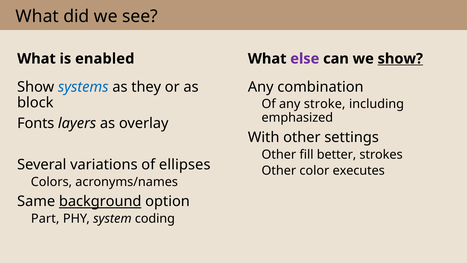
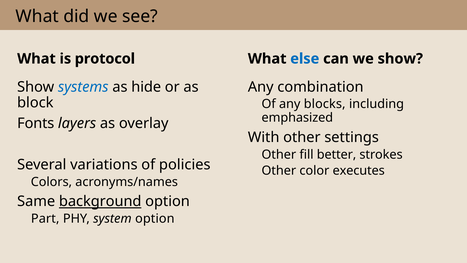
enabled: enabled -> protocol
else colour: purple -> blue
show at (400, 59) underline: present -> none
they: they -> hide
stroke: stroke -> blocks
ellipses: ellipses -> policies
system coding: coding -> option
